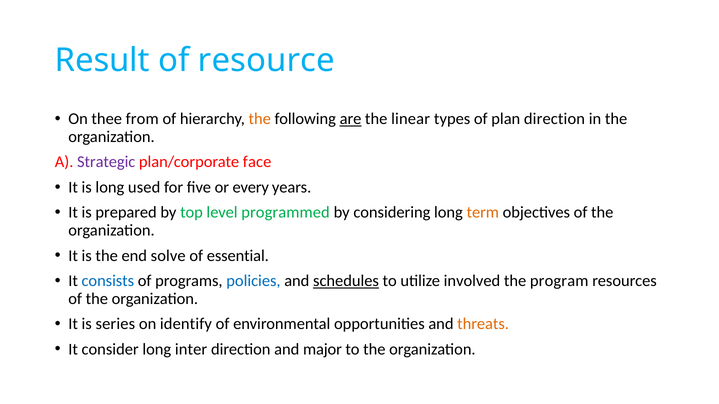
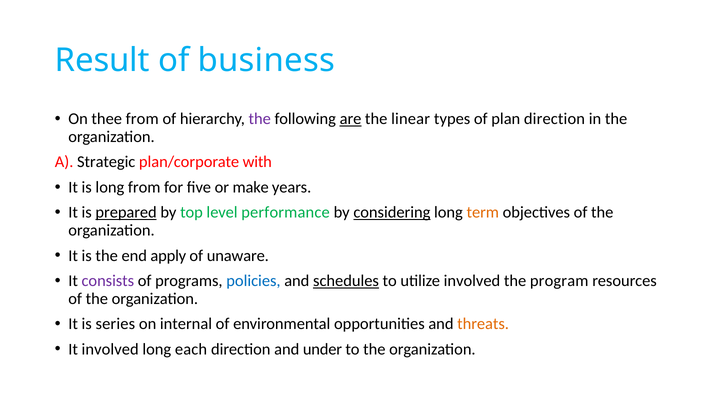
resource: resource -> business
the at (260, 119) colour: orange -> purple
Strategic colour: purple -> black
face: face -> with
long used: used -> from
every: every -> make
prepared underline: none -> present
programmed: programmed -> performance
considering underline: none -> present
solve: solve -> apply
essential: essential -> unaware
consists colour: blue -> purple
identify: identify -> internal
It consider: consider -> involved
inter: inter -> each
major: major -> under
